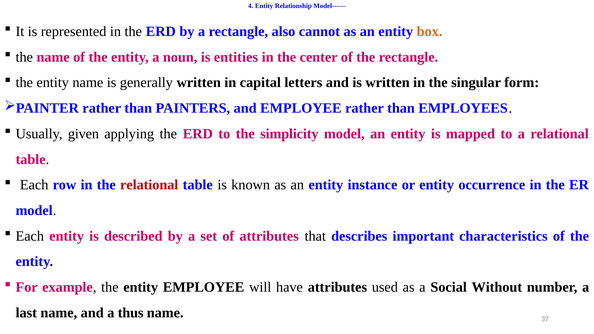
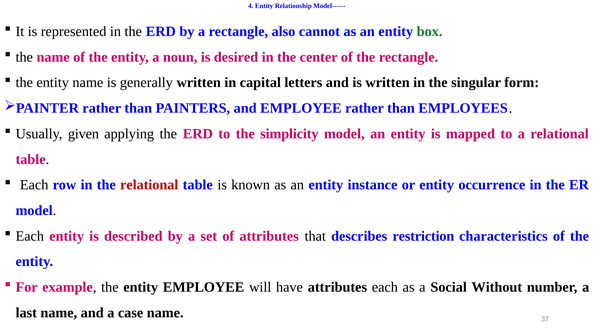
box colour: orange -> green
entities: entities -> desired
important: important -> restriction
attributes used: used -> each
thus: thus -> case
